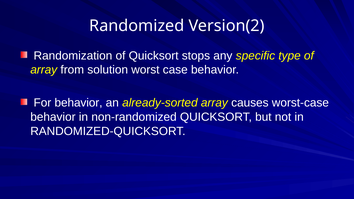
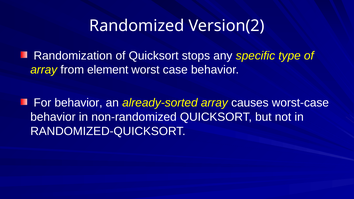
solution: solution -> element
